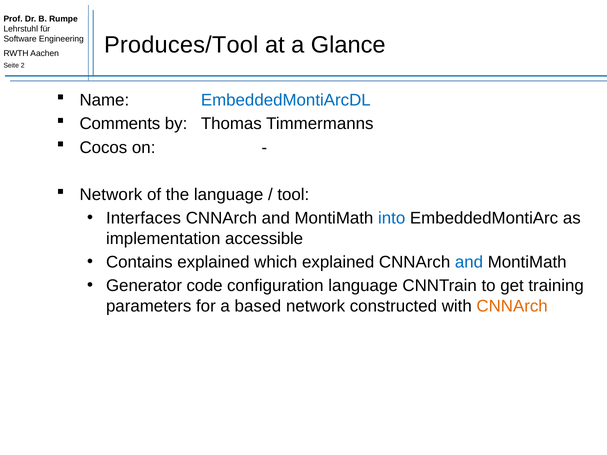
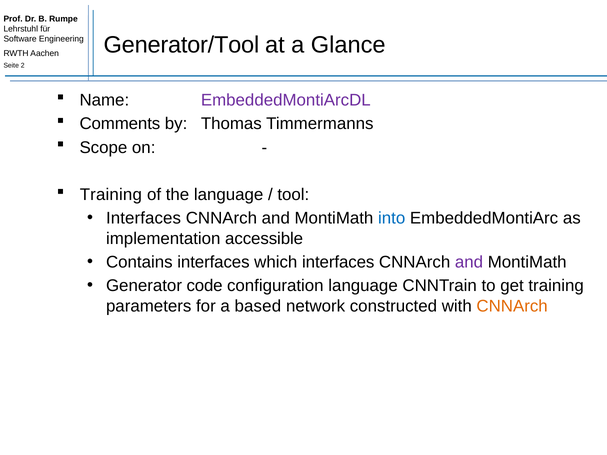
Produces/Tool: Produces/Tool -> Generator/Tool
EmbeddedMontiArcDL colour: blue -> purple
Cocos: Cocos -> Scope
Network at (111, 195): Network -> Training
Contains explained: explained -> interfaces
which explained: explained -> interfaces
and at (469, 262) colour: blue -> purple
